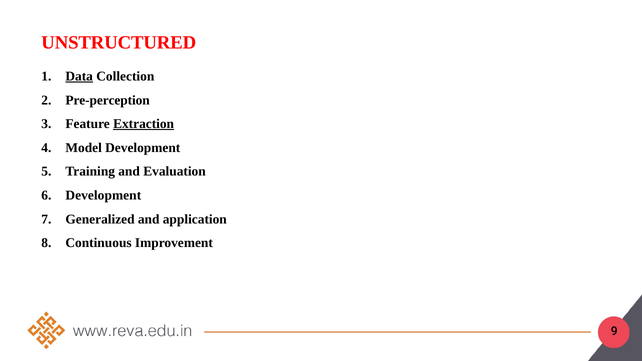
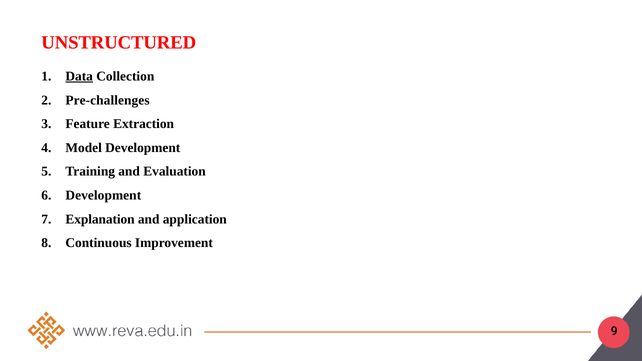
Pre-perception: Pre-perception -> Pre-challenges
Extraction underline: present -> none
Generalized: Generalized -> Explanation
